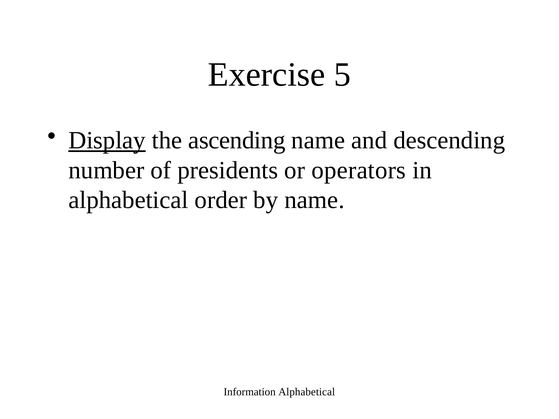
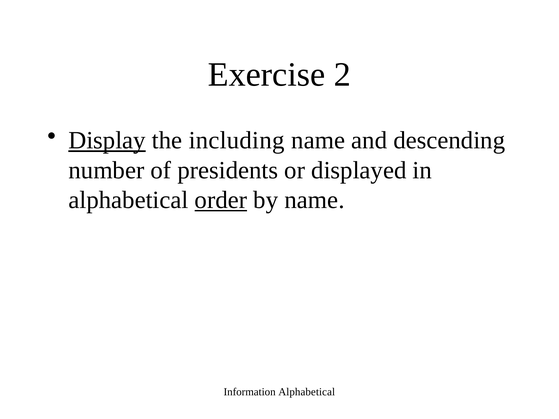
5: 5 -> 2
ascending: ascending -> including
operators: operators -> displayed
order underline: none -> present
